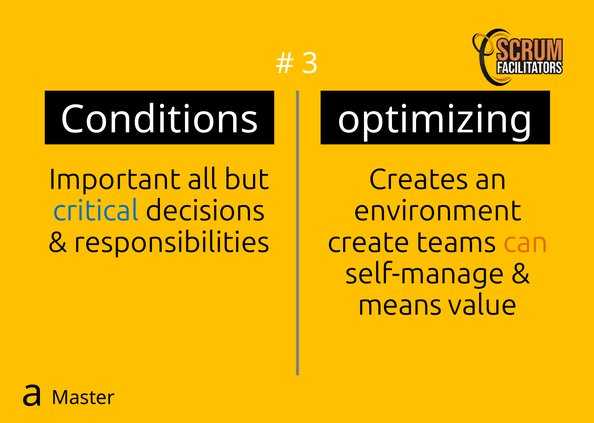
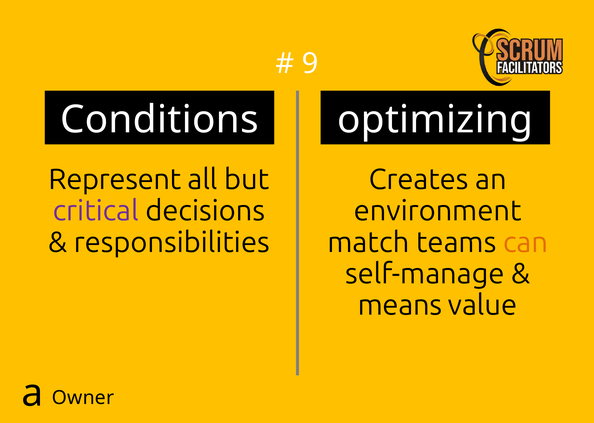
3: 3 -> 9
Important: Important -> Represent
critical colour: blue -> purple
create: create -> match
Master: Master -> Owner
